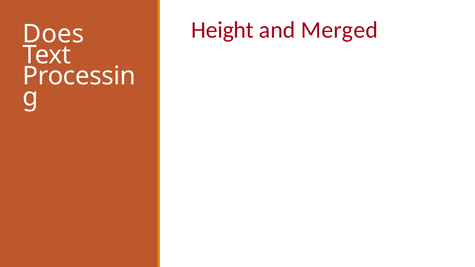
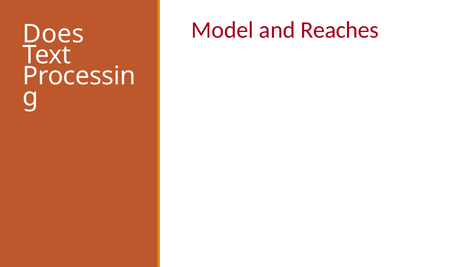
Height: Height -> Model
Merged: Merged -> Reaches
